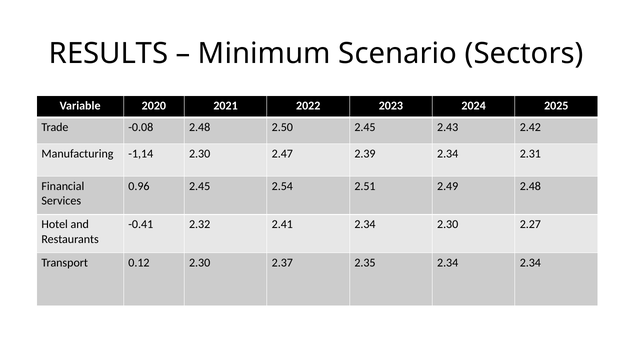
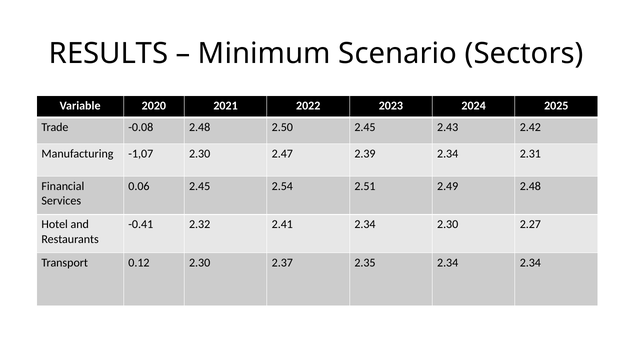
-1,14: -1,14 -> -1,07
0.96: 0.96 -> 0.06
